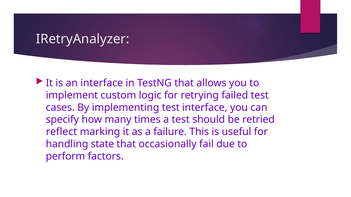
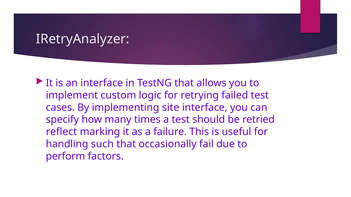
implementing test: test -> site
state: state -> such
